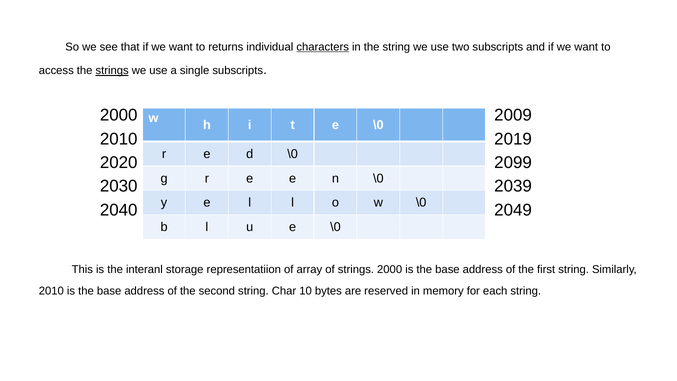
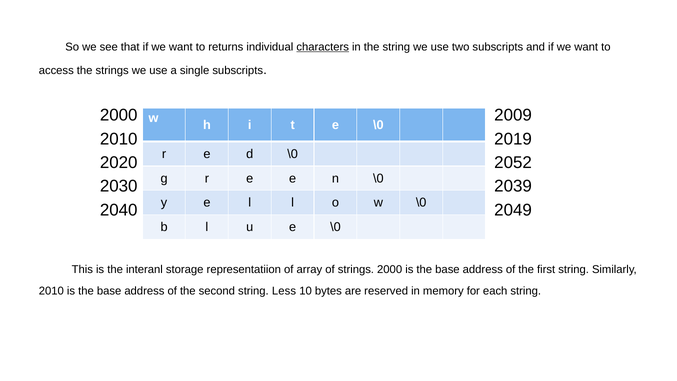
strings at (112, 71) underline: present -> none
2099: 2099 -> 2052
Char: Char -> Less
